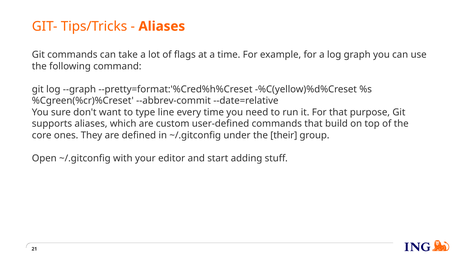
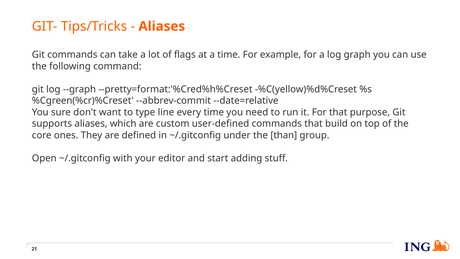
their: their -> than
